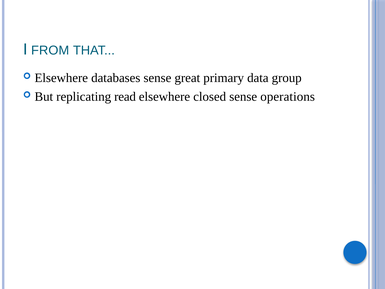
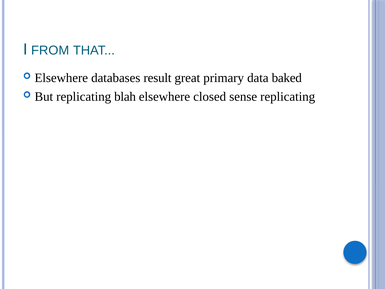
databases sense: sense -> result
group: group -> baked
read: read -> blah
sense operations: operations -> replicating
